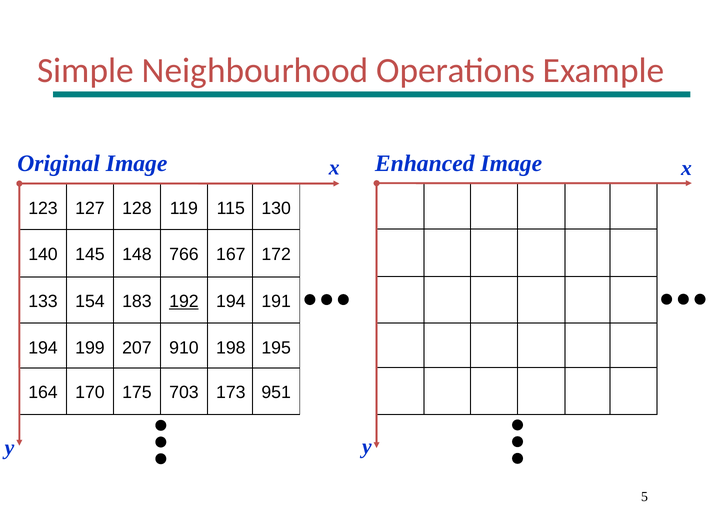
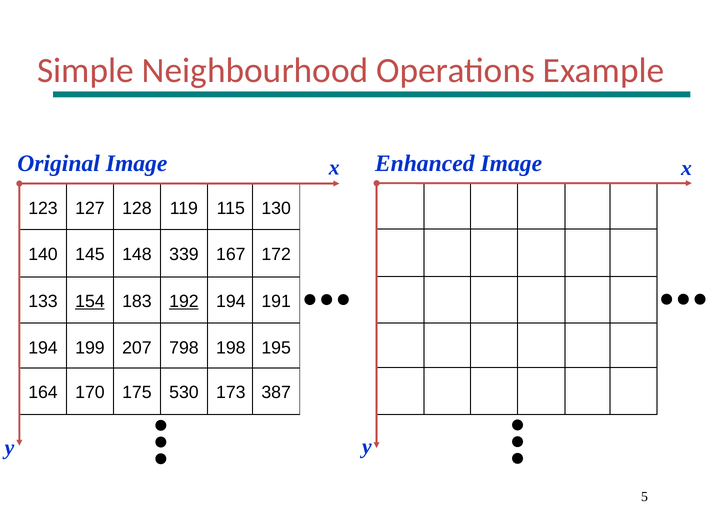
766: 766 -> 339
154 underline: none -> present
910: 910 -> 798
703: 703 -> 530
951: 951 -> 387
